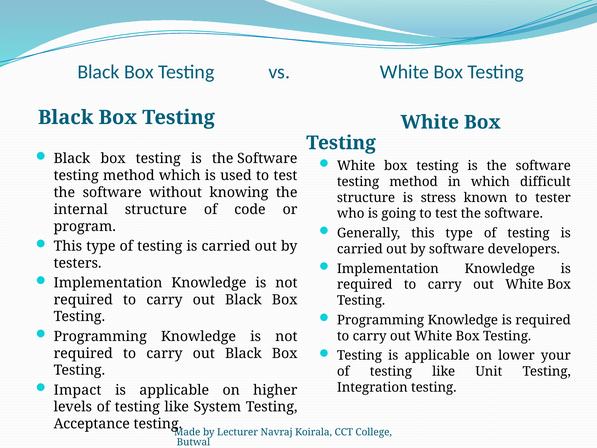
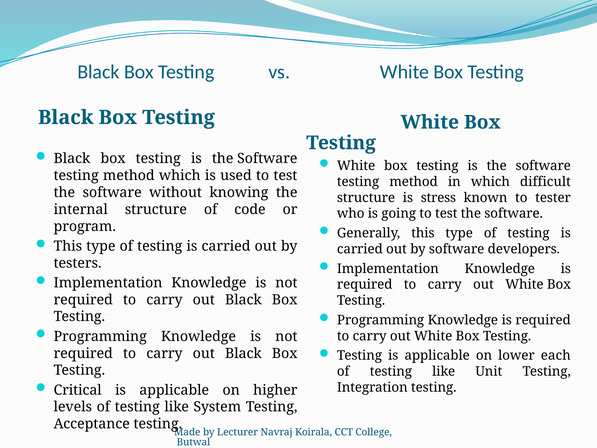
your: your -> each
Impact: Impact -> Critical
